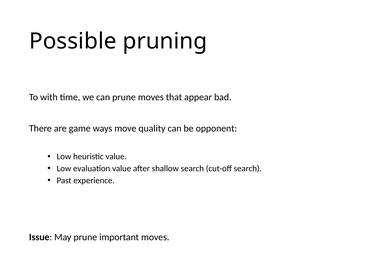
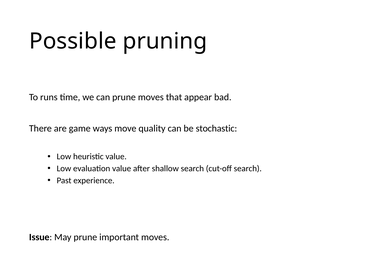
with: with -> runs
opponent: opponent -> stochastic
